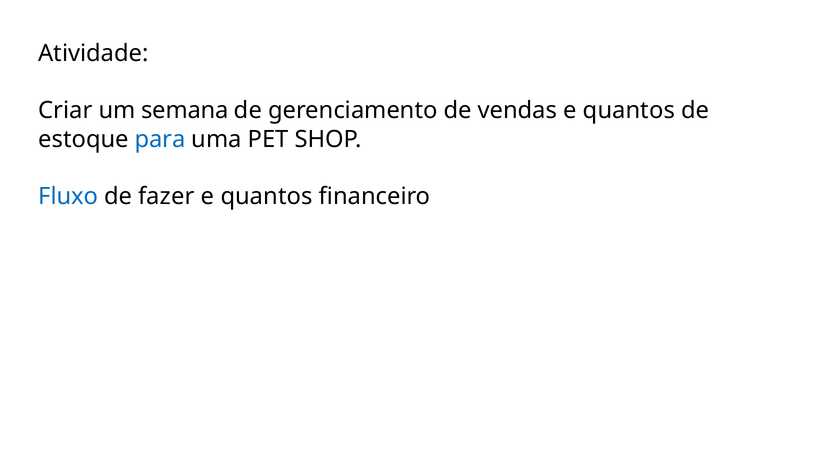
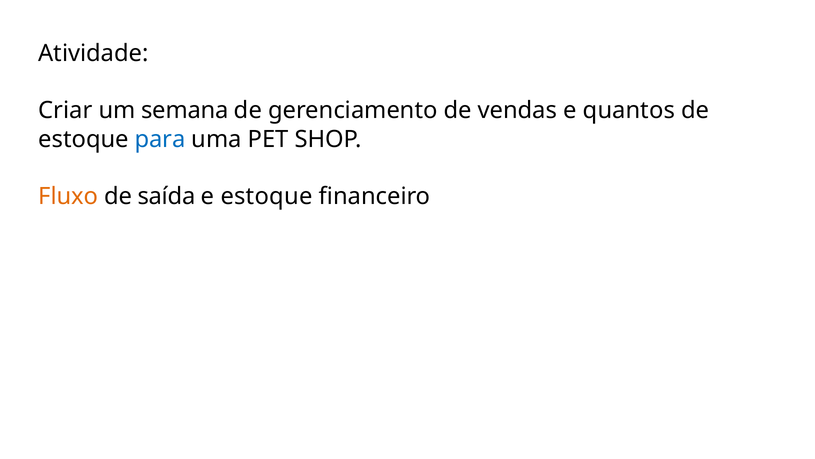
Fluxo colour: blue -> orange
fazer: fazer -> saída
quantos at (267, 196): quantos -> estoque
